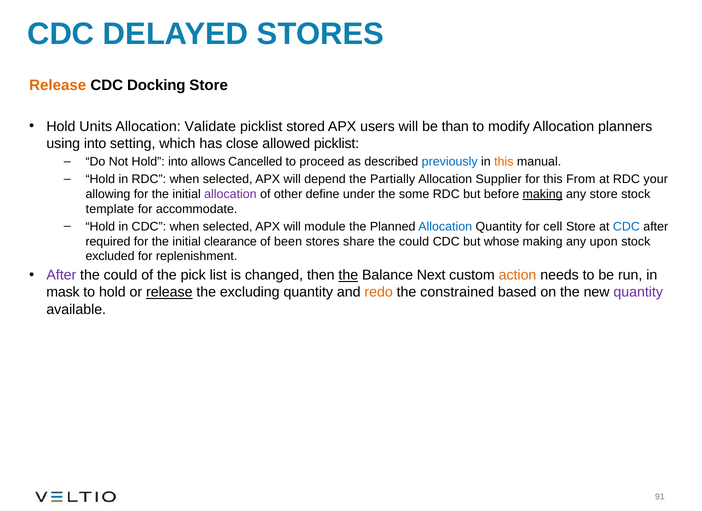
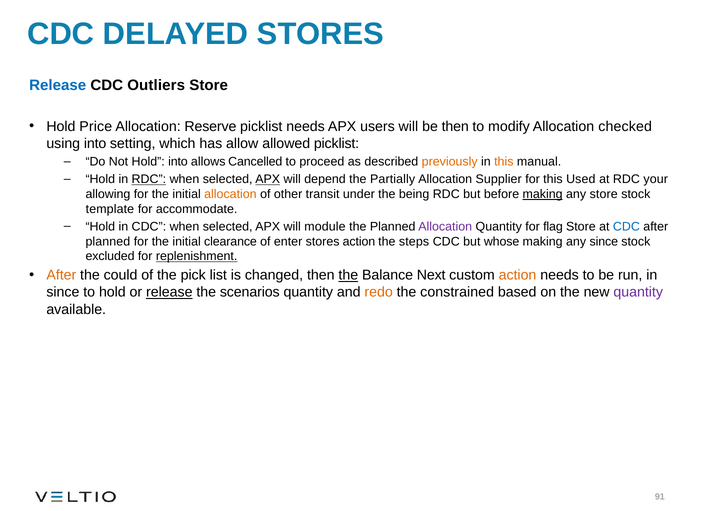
Release at (58, 85) colour: orange -> blue
Docking: Docking -> Outliers
Units: Units -> Price
Validate: Validate -> Reserve
picklist stored: stored -> needs
be than: than -> then
planners: planners -> checked
close: close -> allow
previously colour: blue -> orange
RDC at (149, 179) underline: none -> present
APX at (268, 179) underline: none -> present
From: From -> Used
allocation at (230, 194) colour: purple -> orange
define: define -> transit
some: some -> being
Allocation at (445, 226) colour: blue -> purple
cell: cell -> flag
required at (108, 241): required -> planned
been: been -> enter
stores share: share -> action
could at (414, 241): could -> steps
any upon: upon -> since
replenishment underline: none -> present
After at (61, 275) colour: purple -> orange
mask at (63, 292): mask -> since
excluding: excluding -> scenarios
